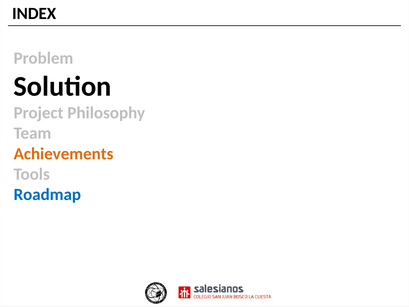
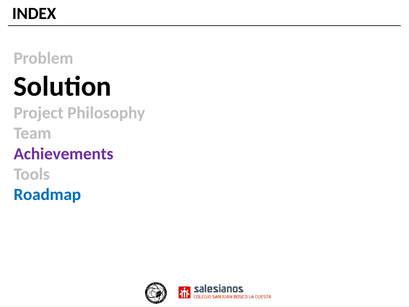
Achievements colour: orange -> purple
